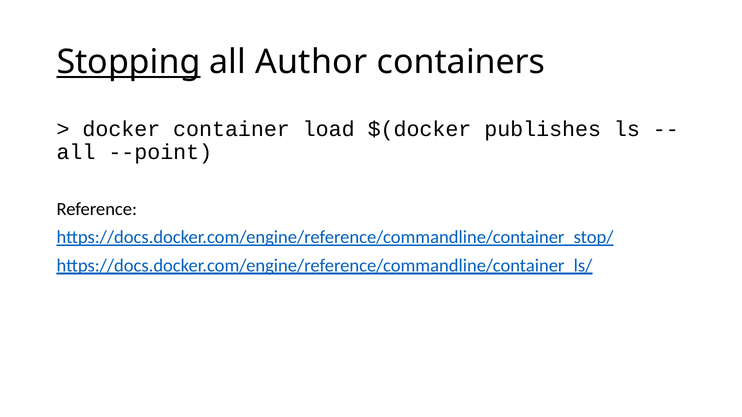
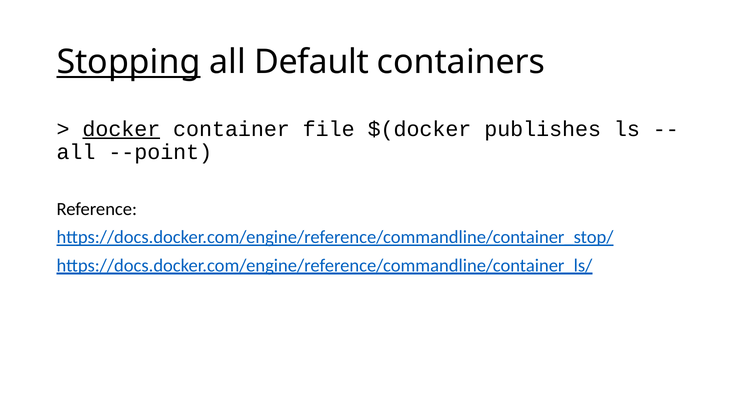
Author: Author -> Default
docker underline: none -> present
load: load -> file
